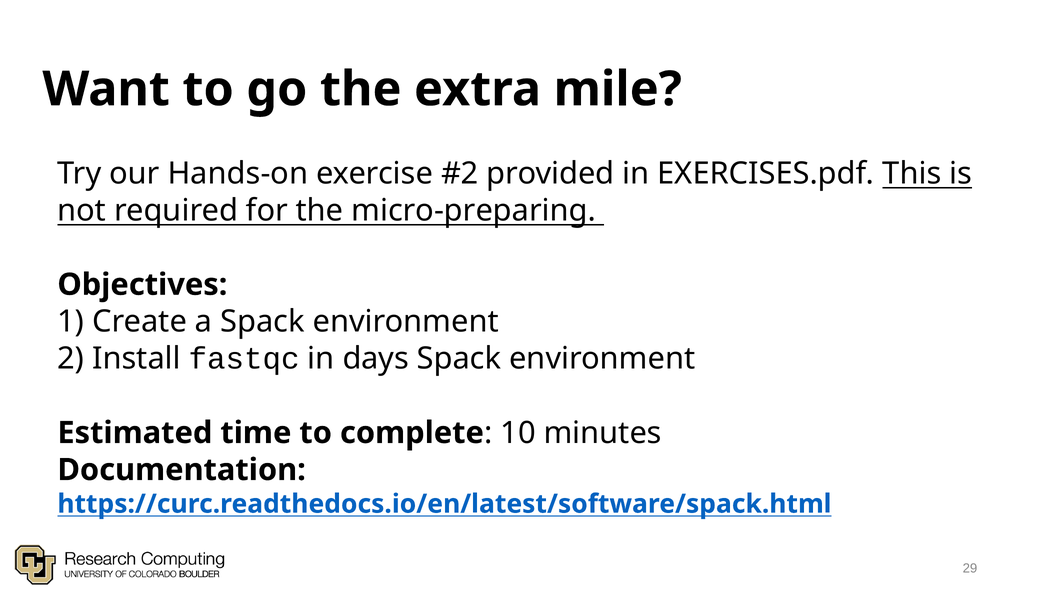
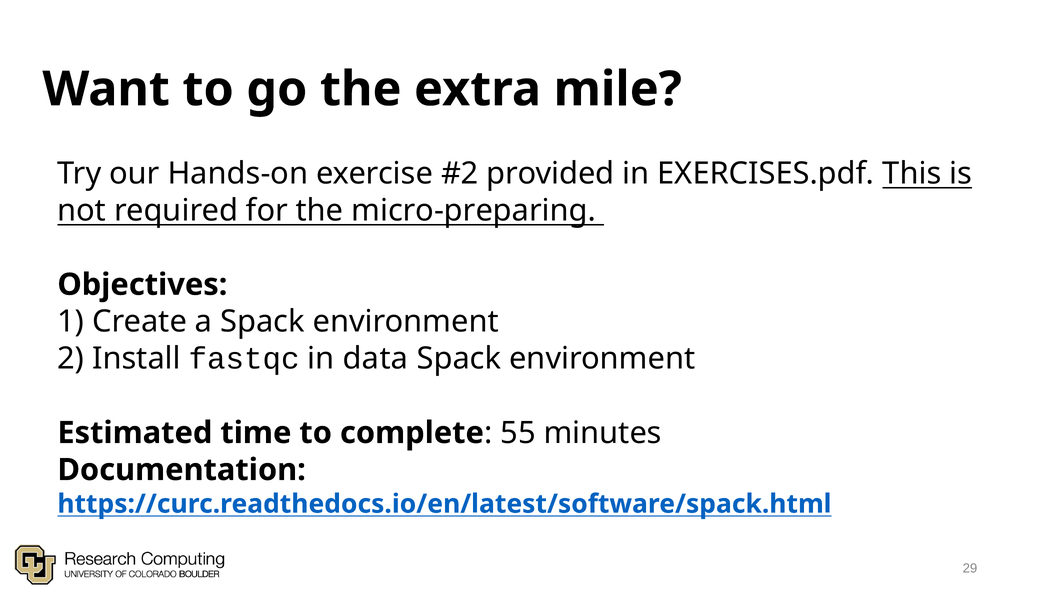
days: days -> data
10: 10 -> 55
